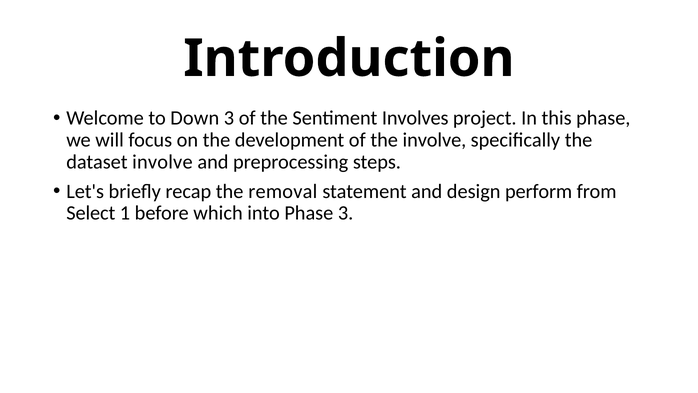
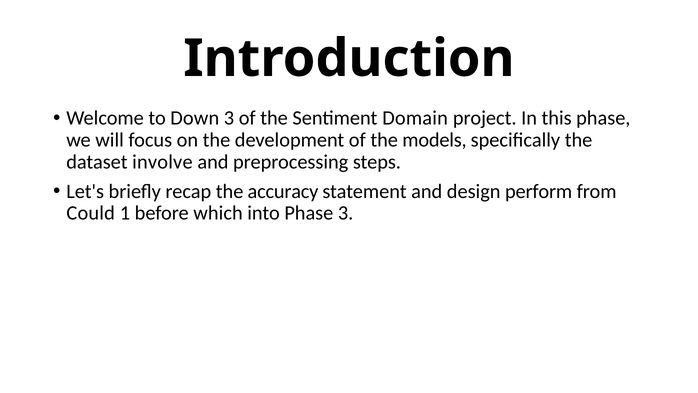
Involves: Involves -> Domain
the involve: involve -> models
removal: removal -> accuracy
Select: Select -> Could
